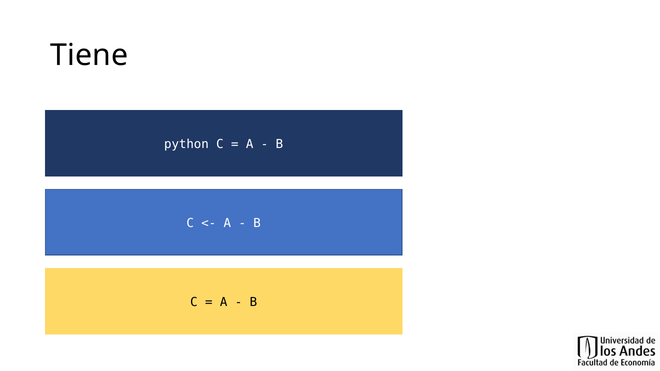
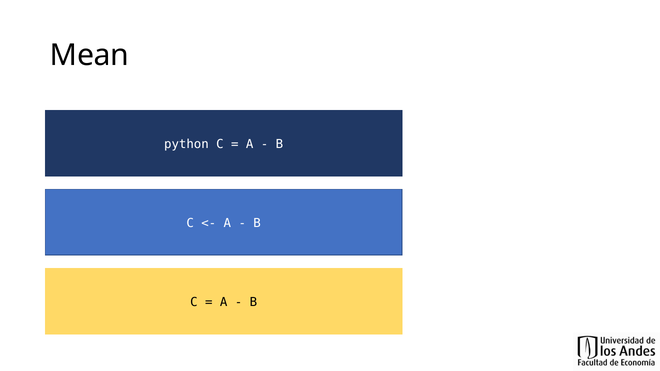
Tiene: Tiene -> Mean
